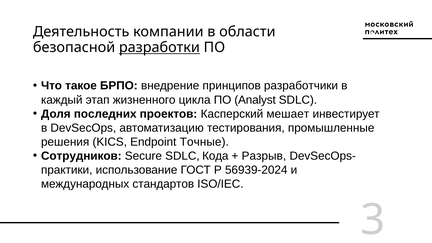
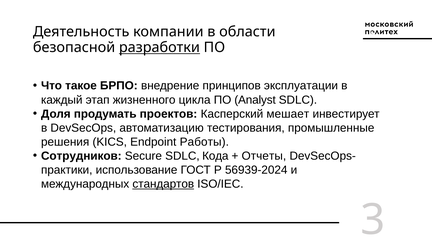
разработчики: разработчики -> эксплуатации
последних: последних -> продумать
Точные: Точные -> Работы
Разрыв: Разрыв -> Отчеты
стандартов underline: none -> present
